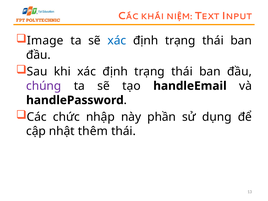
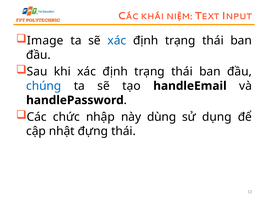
chúng colour: purple -> blue
phần: phần -> dùng
thêm: thêm -> đựng
